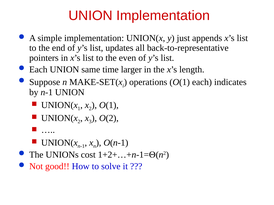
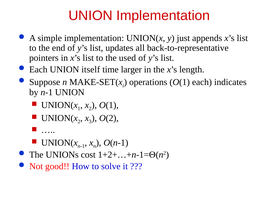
even: even -> used
same: same -> itself
